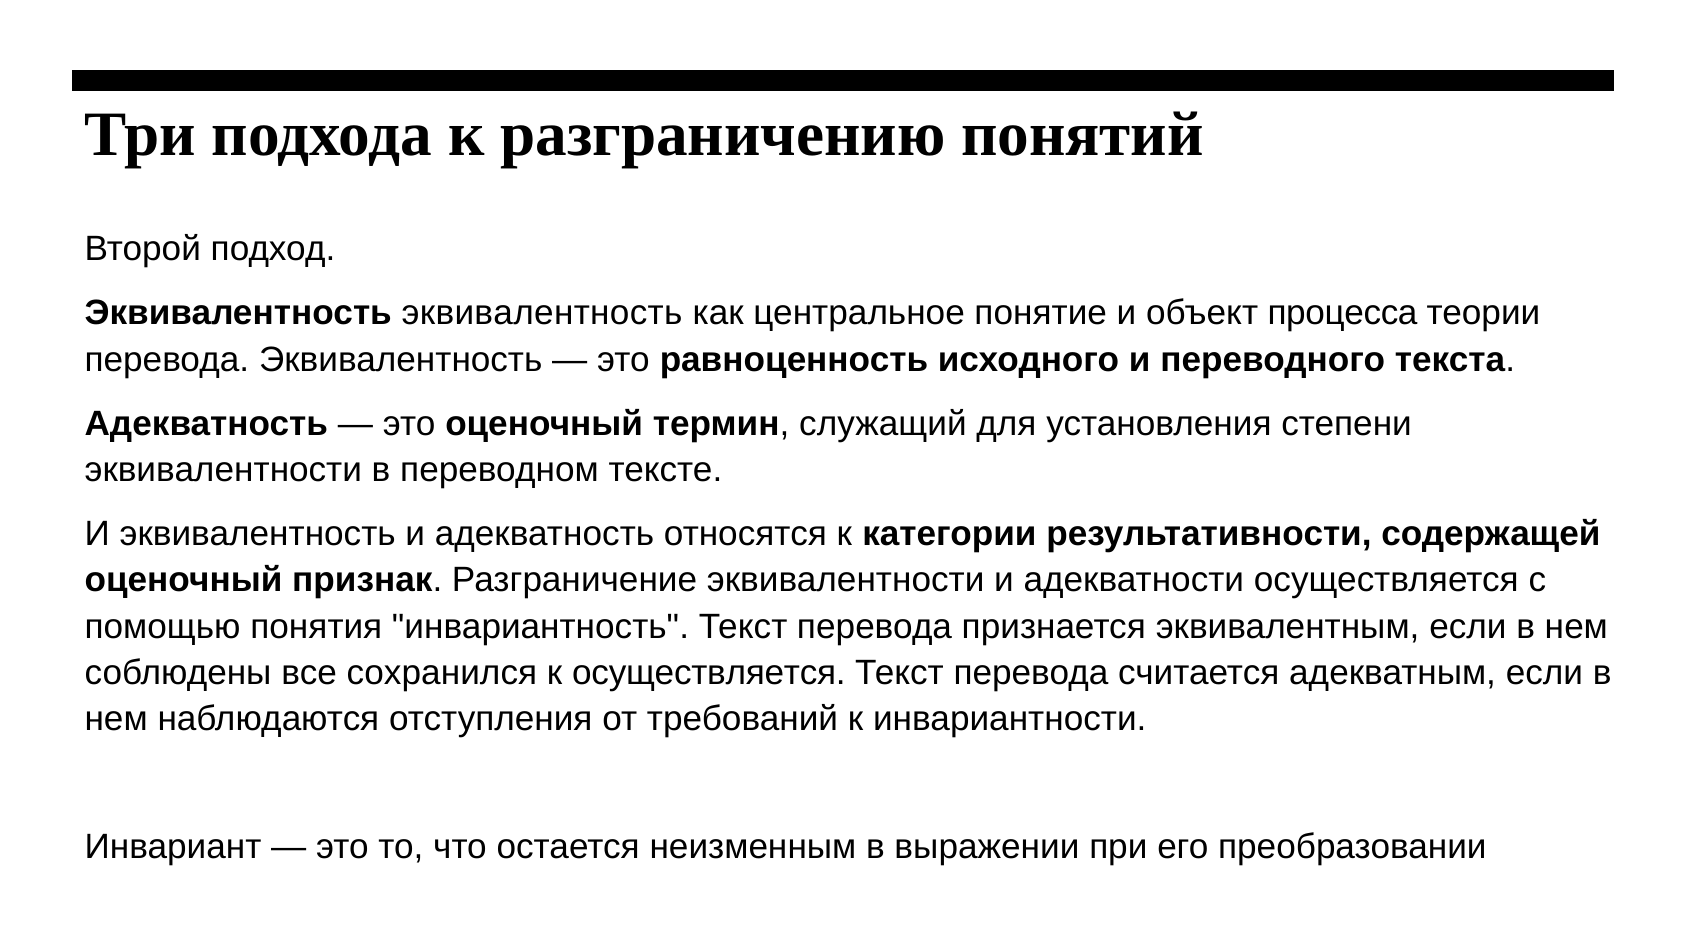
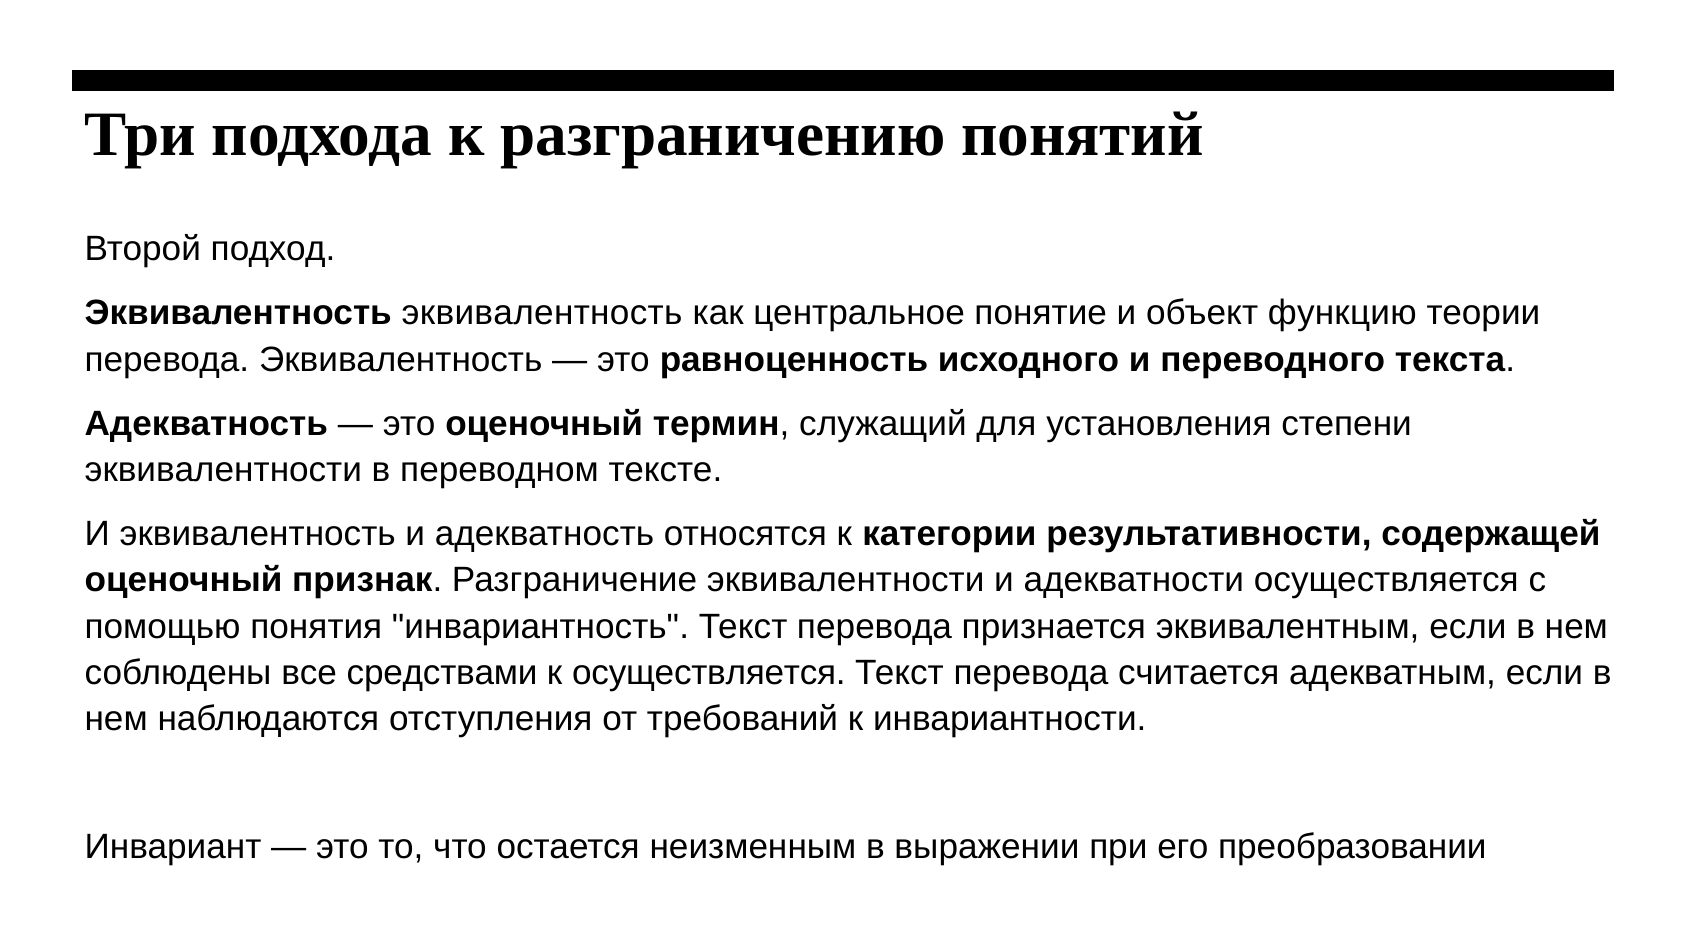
процесса: процесса -> функцию
сохранился: сохранился -> средствами
